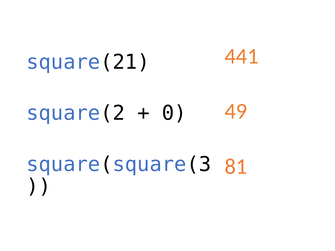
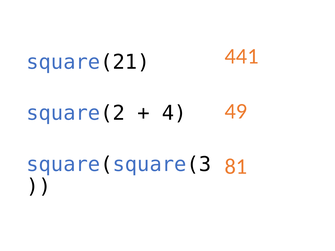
0: 0 -> 4
